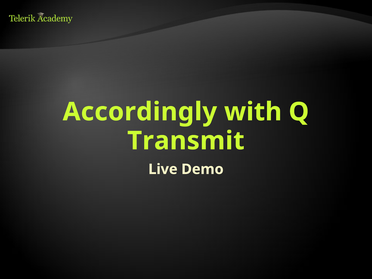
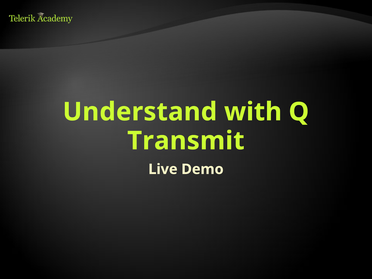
Accordingly: Accordingly -> Understand
